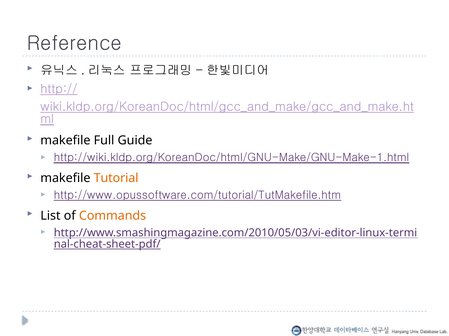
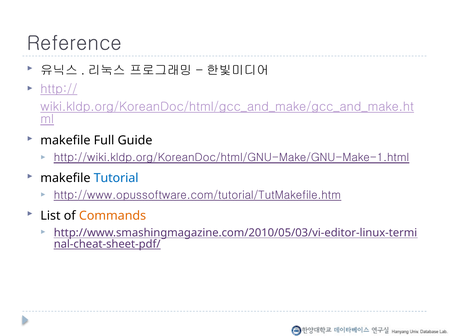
Tutorial colour: orange -> blue
